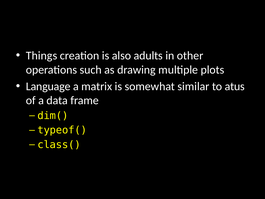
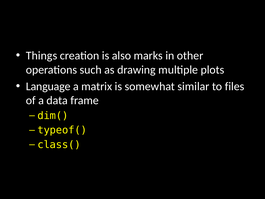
adults: adults -> marks
atus: atus -> files
